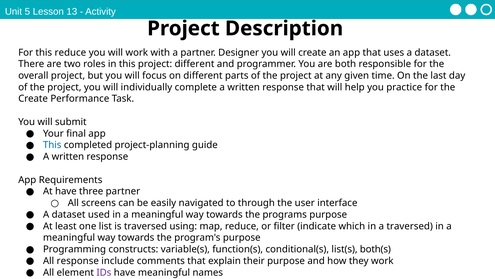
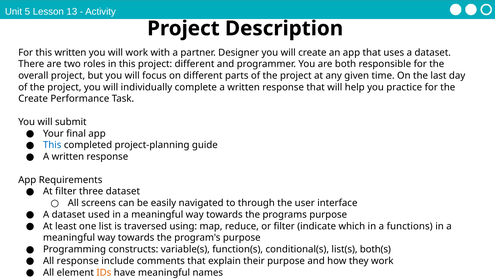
this reduce: reduce -> written
At have: have -> filter
three partner: partner -> dataset
a traversed: traversed -> functions
IDs colour: purple -> orange
